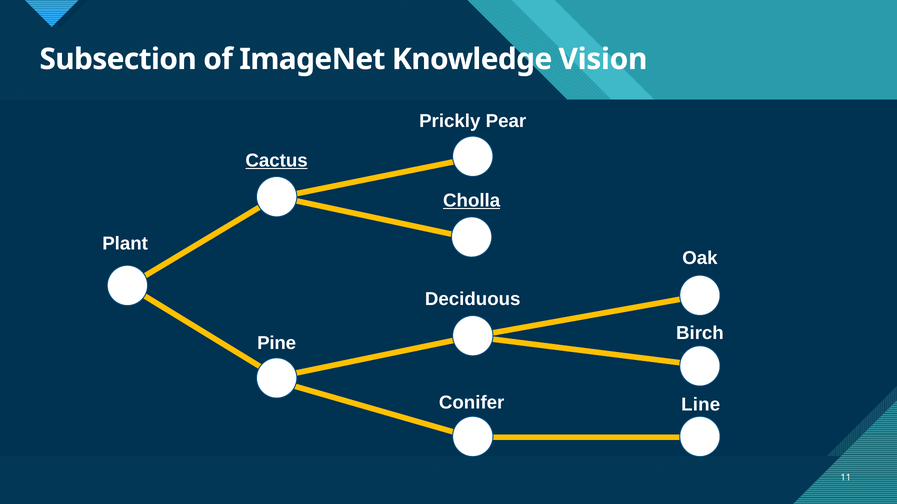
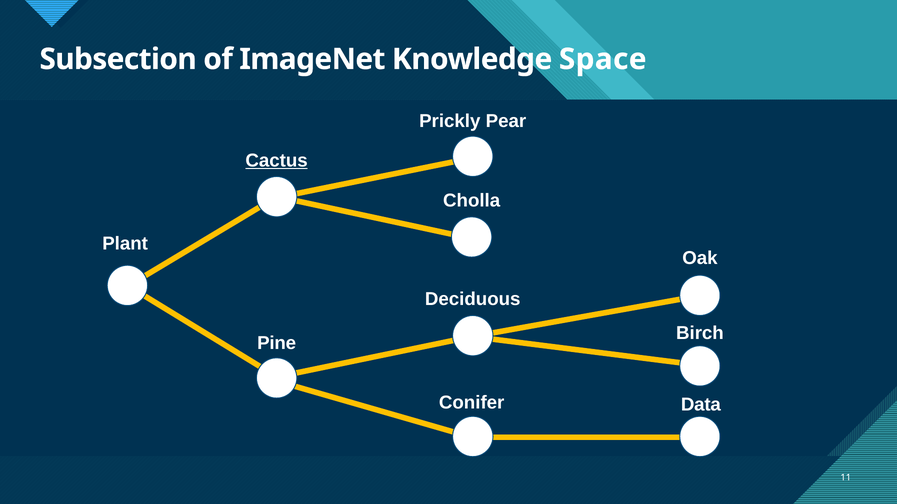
Vision: Vision -> Space
Cholla underline: present -> none
Line: Line -> Data
